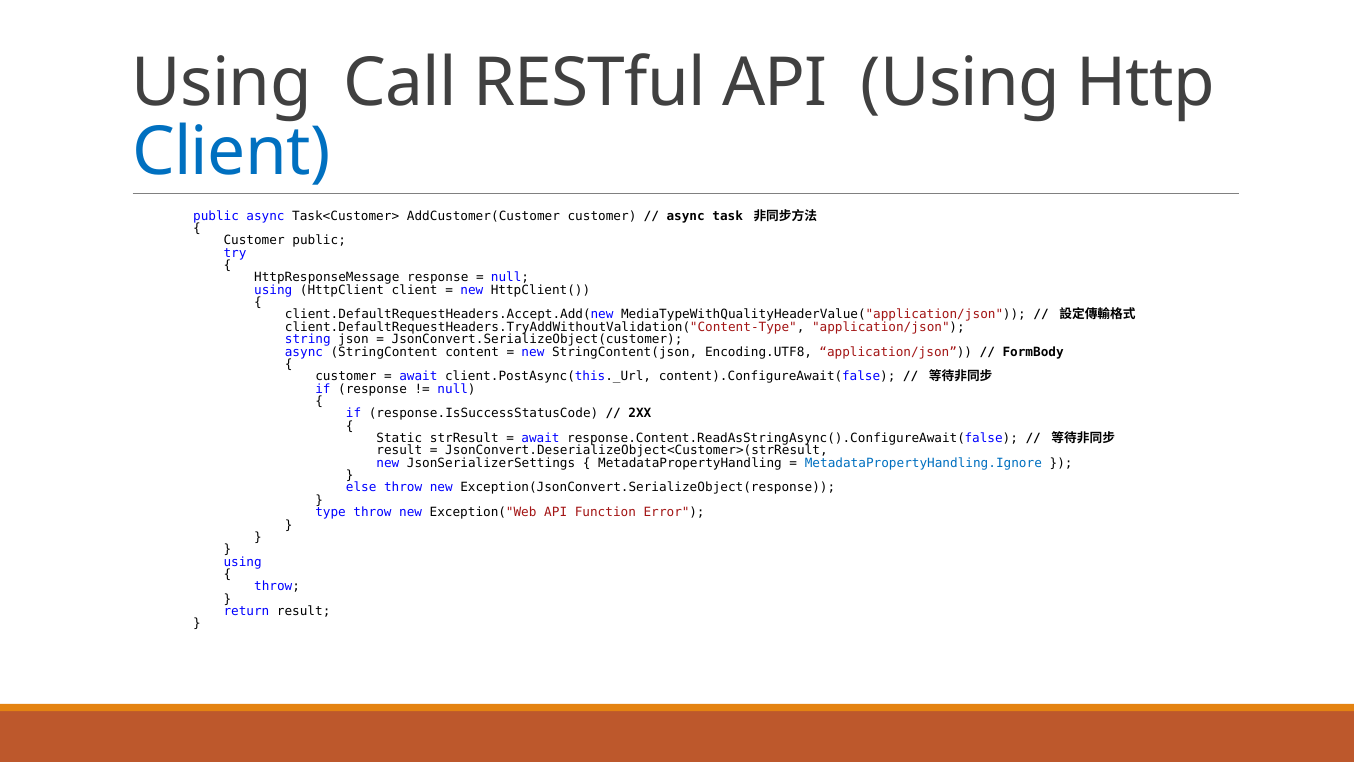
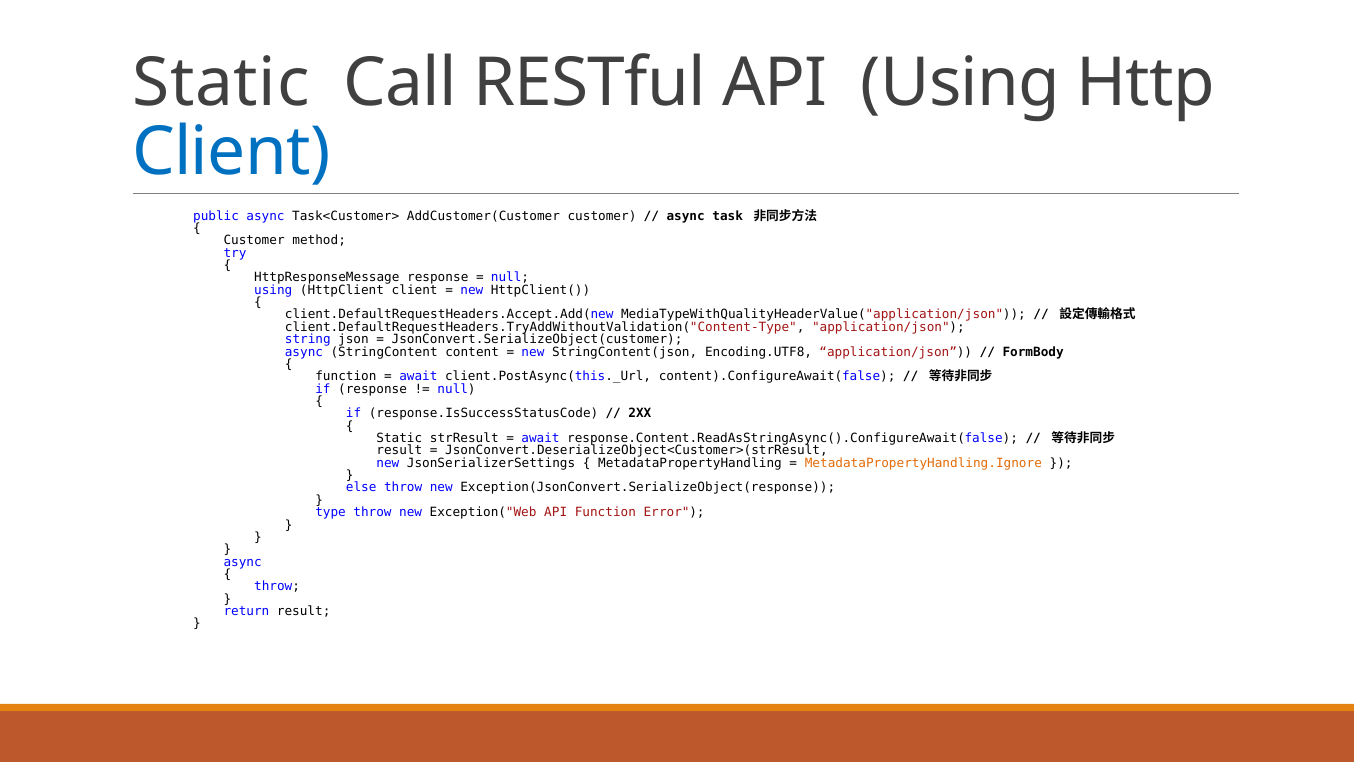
Using at (222, 83): Using -> Static
Customer public: public -> method
customer at (346, 376): customer -> function
MetadataPropertyHandling.Ignore colour: blue -> orange
using at (243, 562): using -> async
